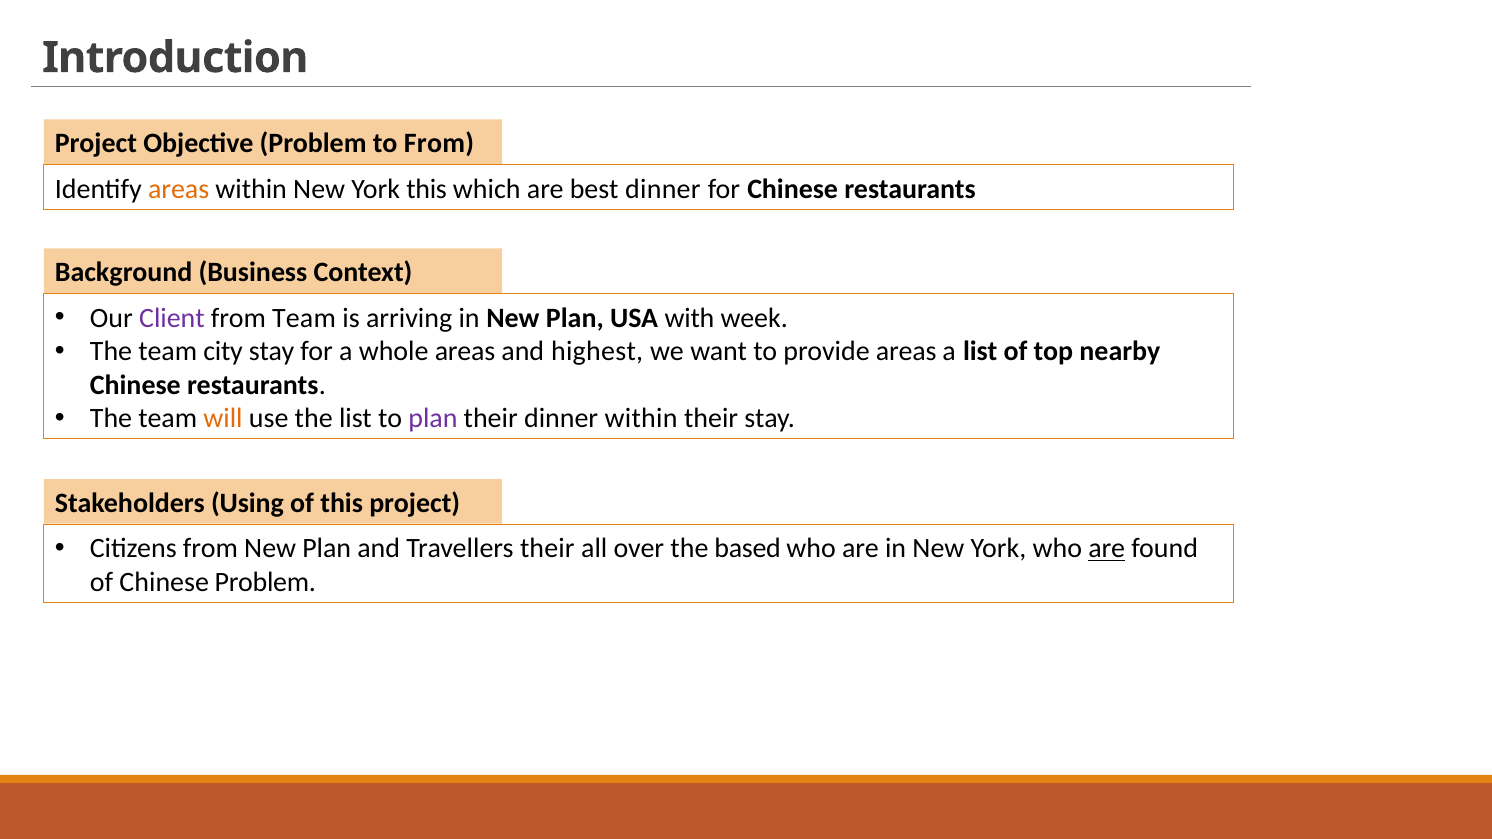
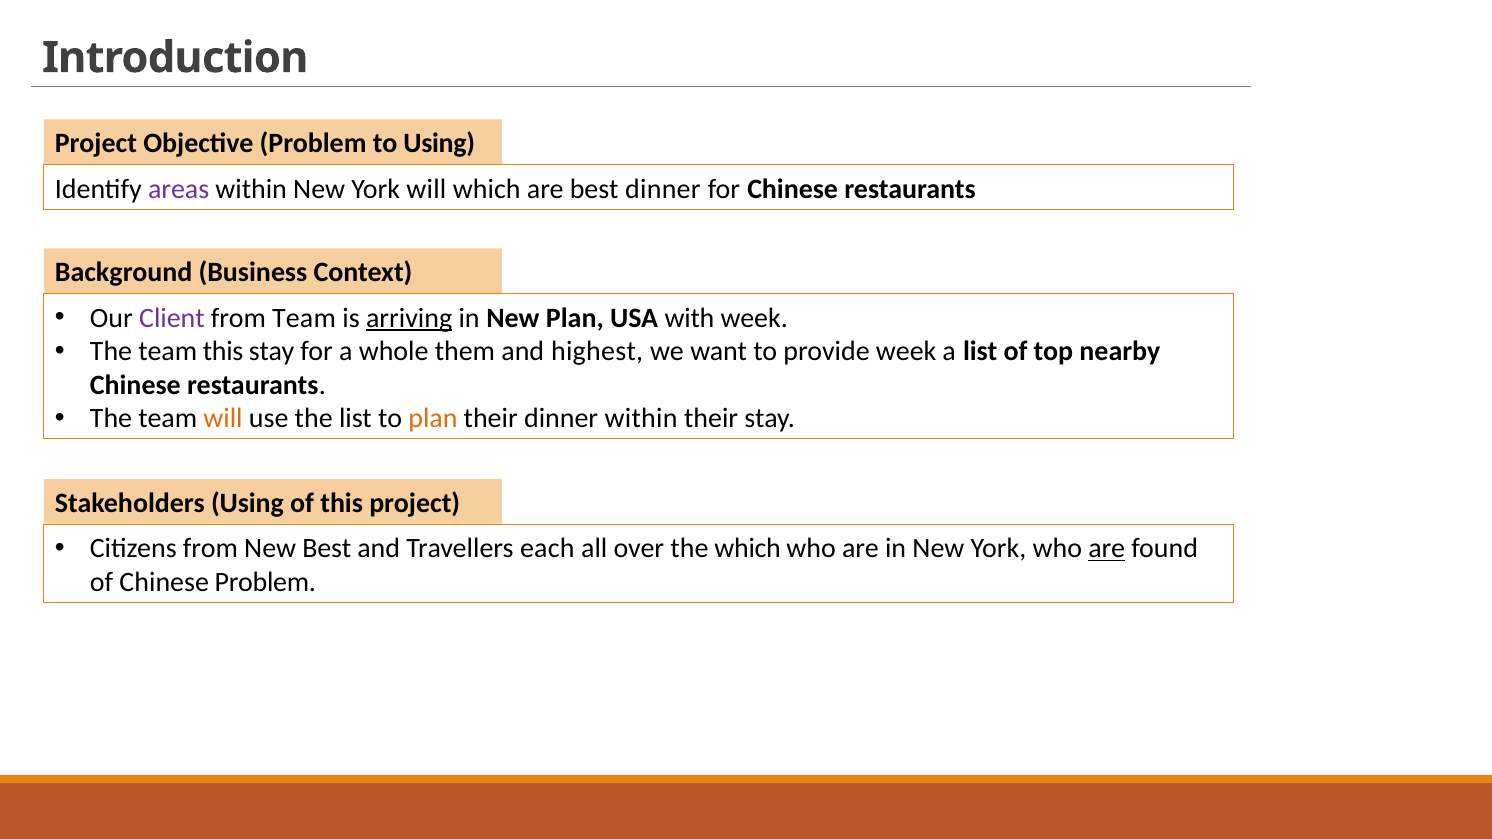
to From: From -> Using
areas at (179, 189) colour: orange -> purple
York this: this -> will
arriving underline: none -> present
team city: city -> this
whole areas: areas -> them
provide areas: areas -> week
plan at (433, 419) colour: purple -> orange
from New Plan: Plan -> Best
Travellers their: their -> each
the based: based -> which
